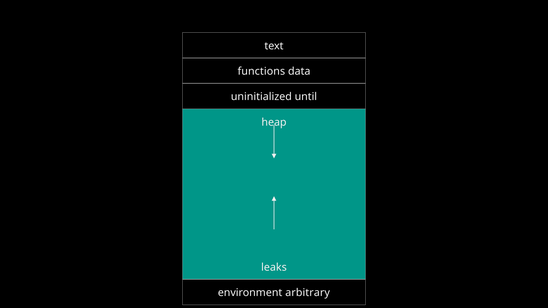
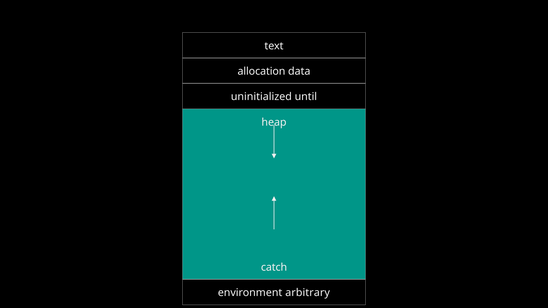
functions: functions -> allocation
leaks: leaks -> catch
